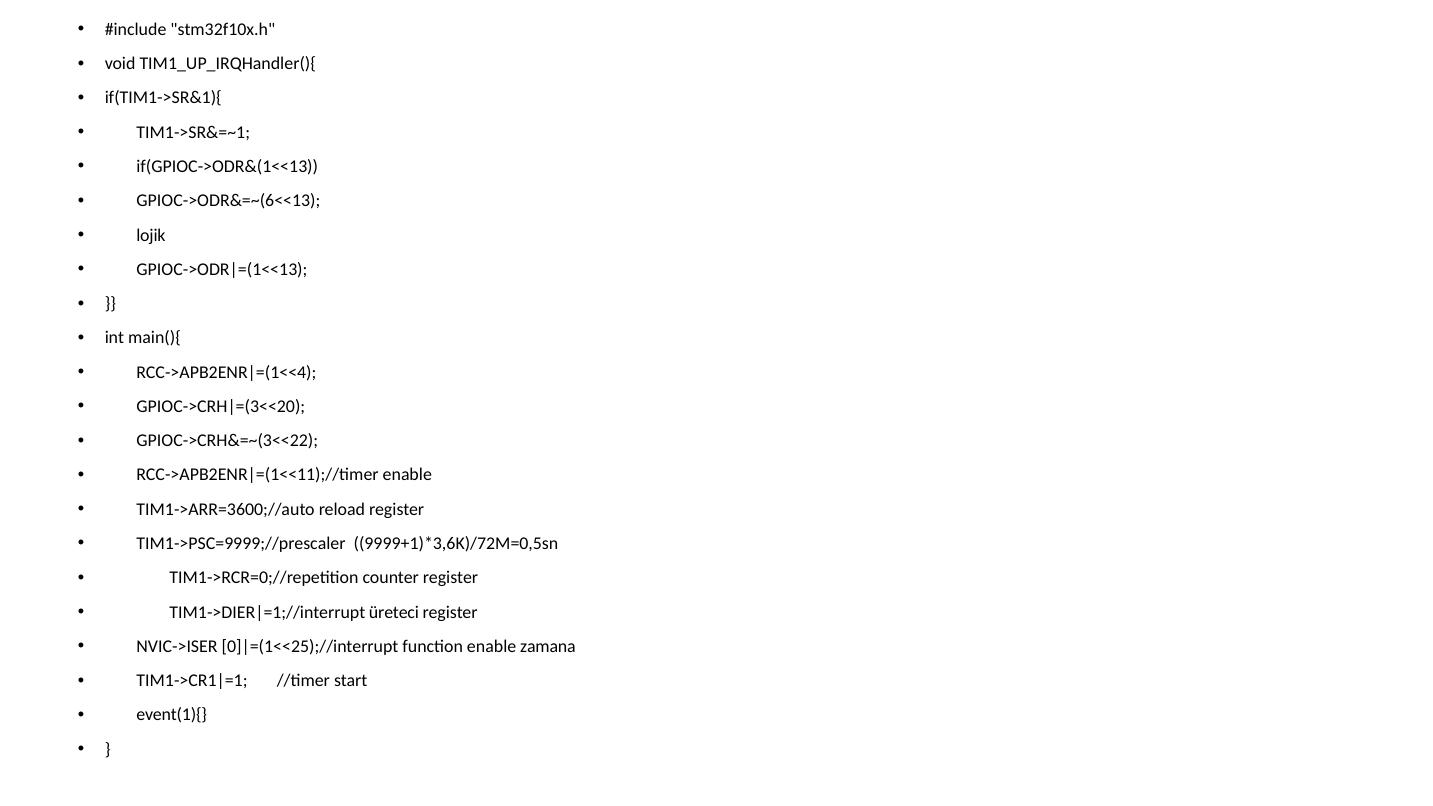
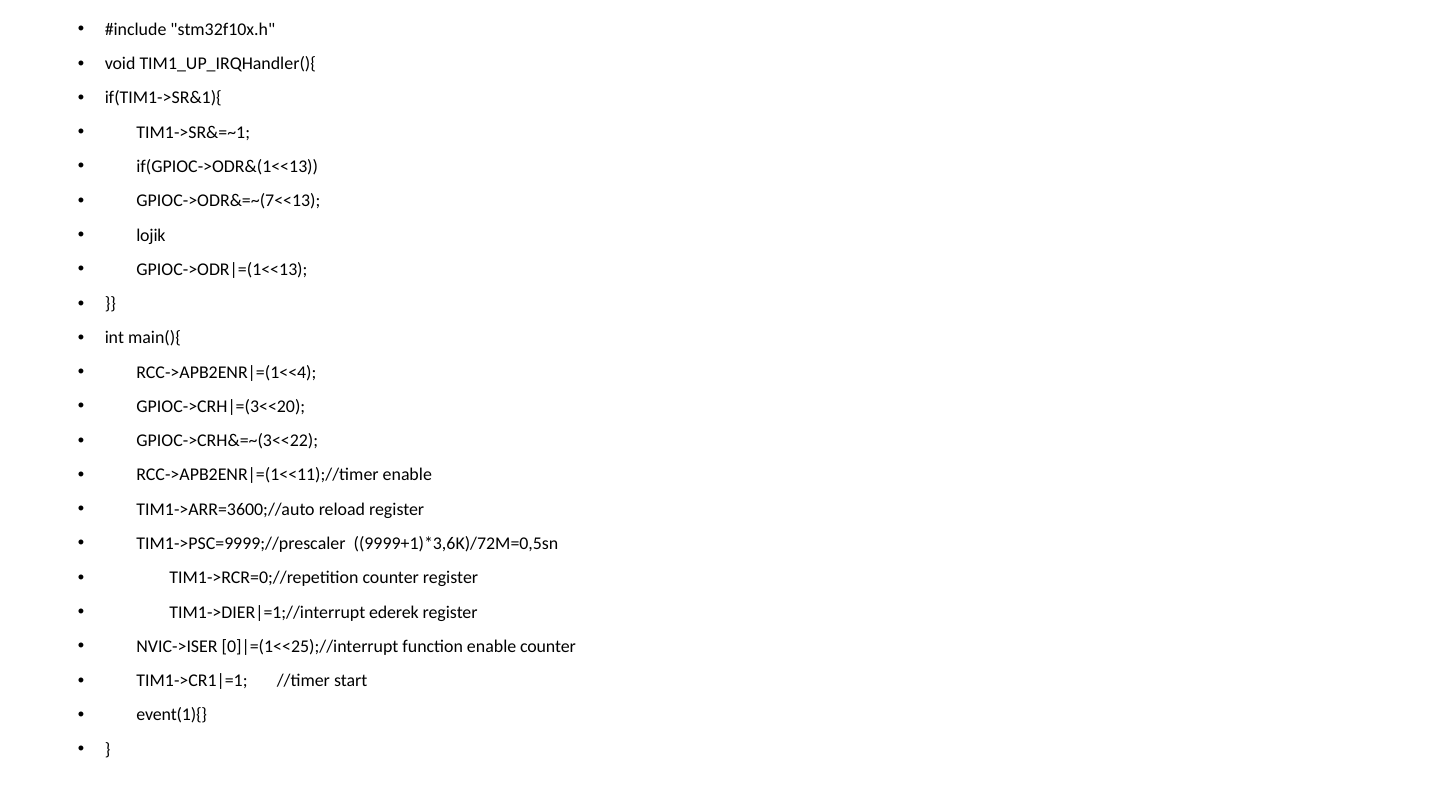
GPIOC->ODR&=~(6<<13: GPIOC->ODR&=~(6<<13 -> GPIOC->ODR&=~(7<<13
üreteci: üreteci -> ederek
enable zamana: zamana -> counter
